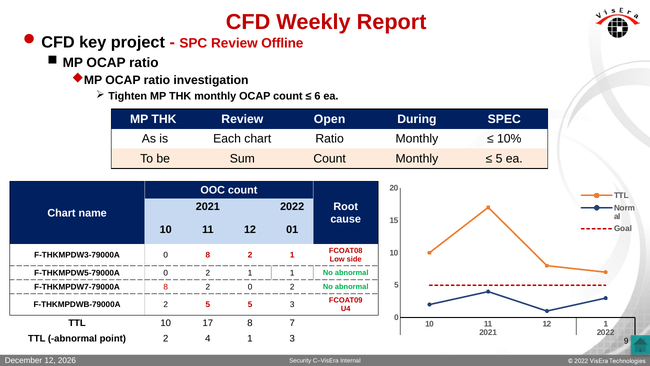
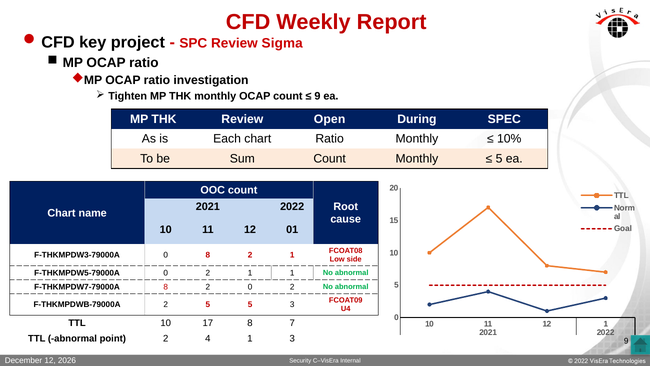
Offline: Offline -> Sigma
6 at (317, 96): 6 -> 9
